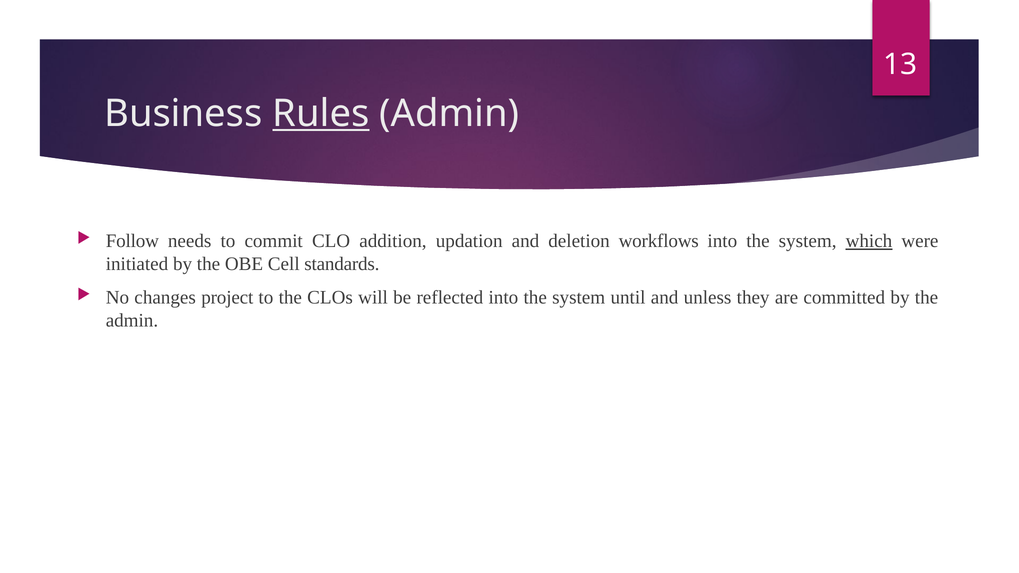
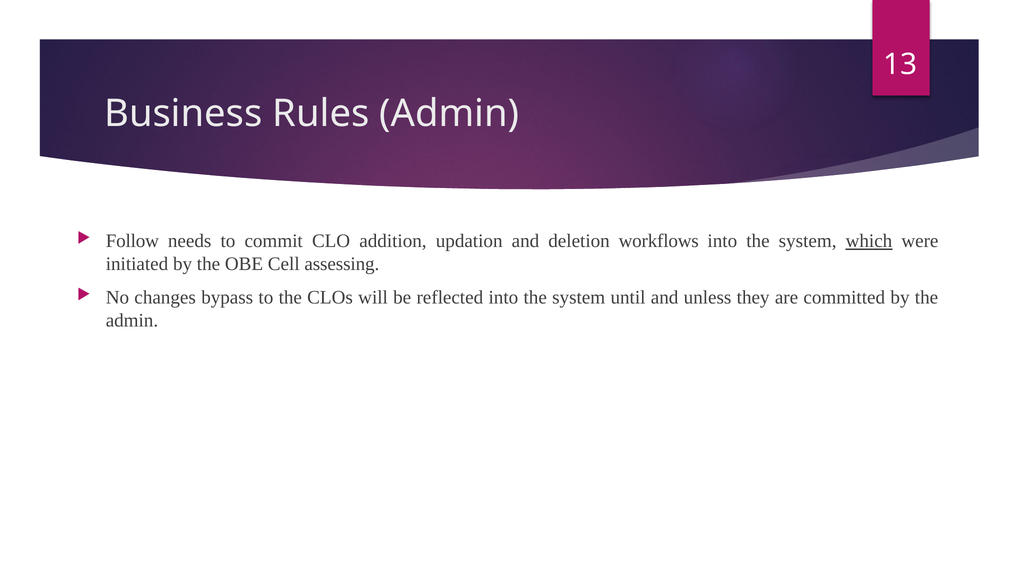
Rules underline: present -> none
standards: standards -> assessing
project: project -> bypass
